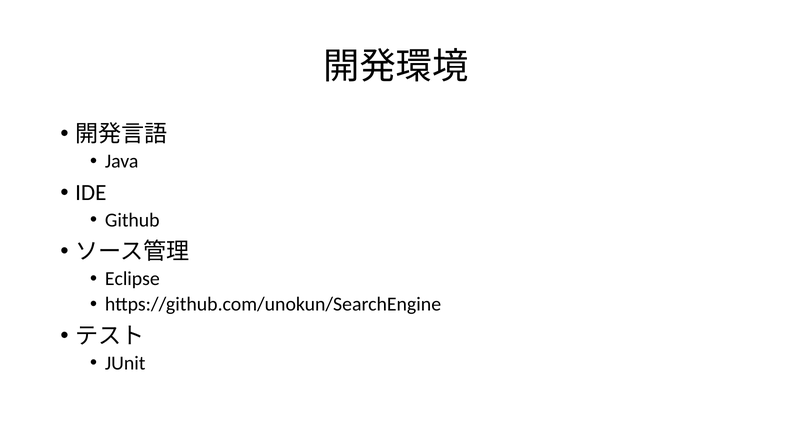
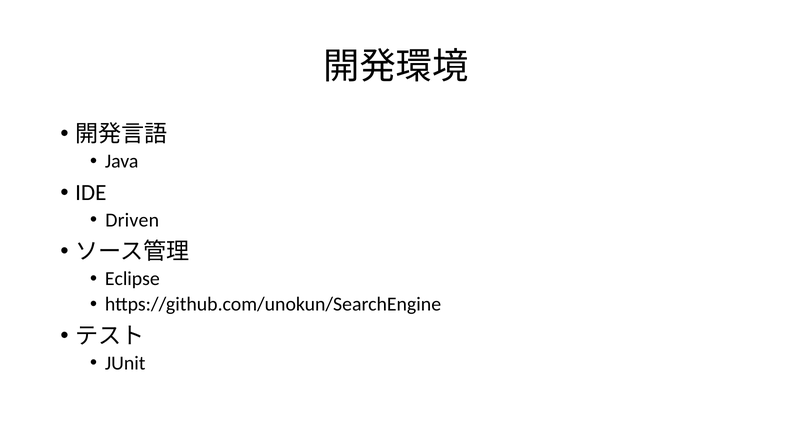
Github: Github -> Driven
